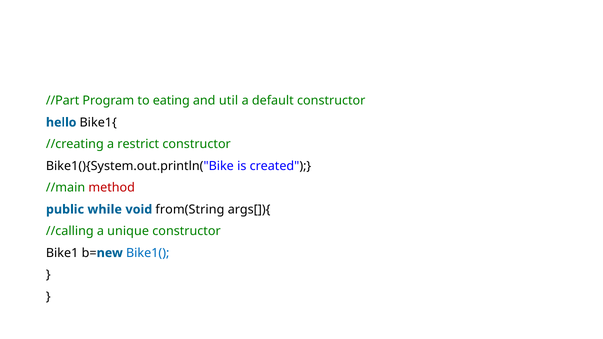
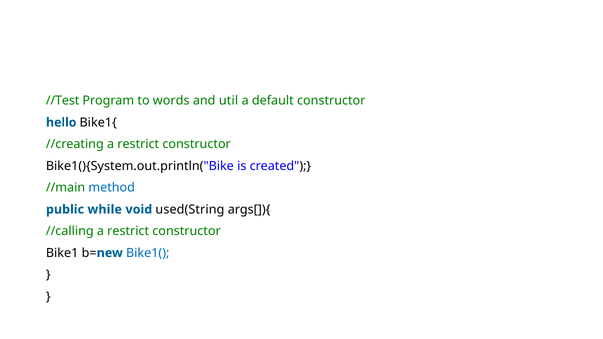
//Part: //Part -> //Test
eating: eating -> words
method colour: red -> blue
from(String: from(String -> used(String
//calling a unique: unique -> restrict
